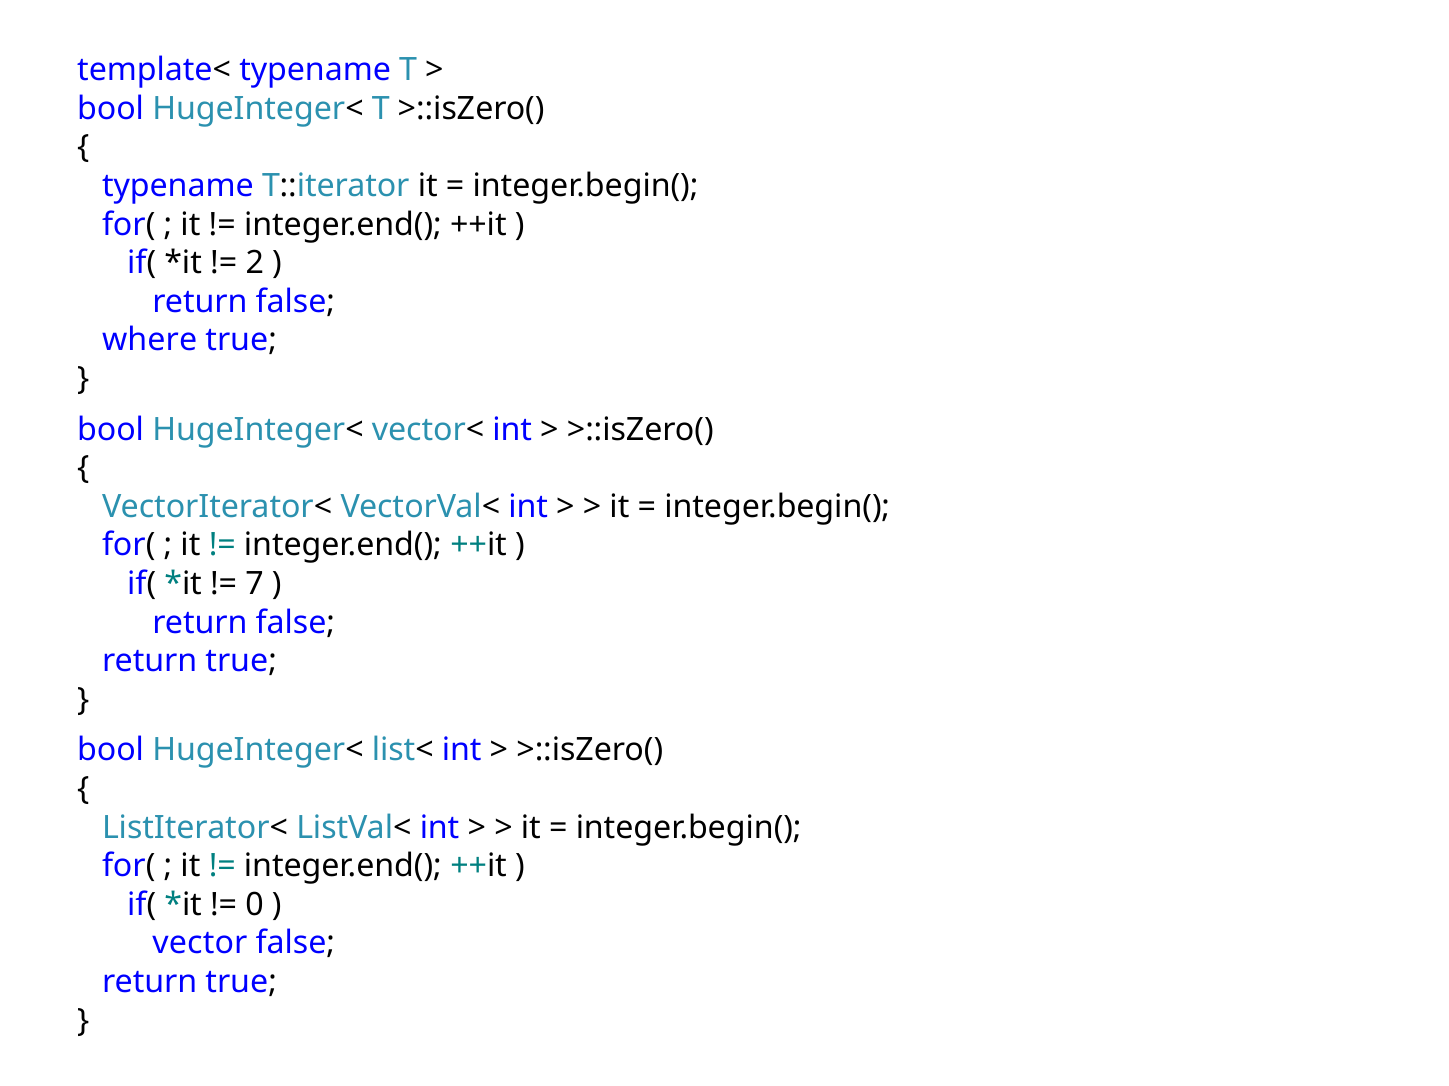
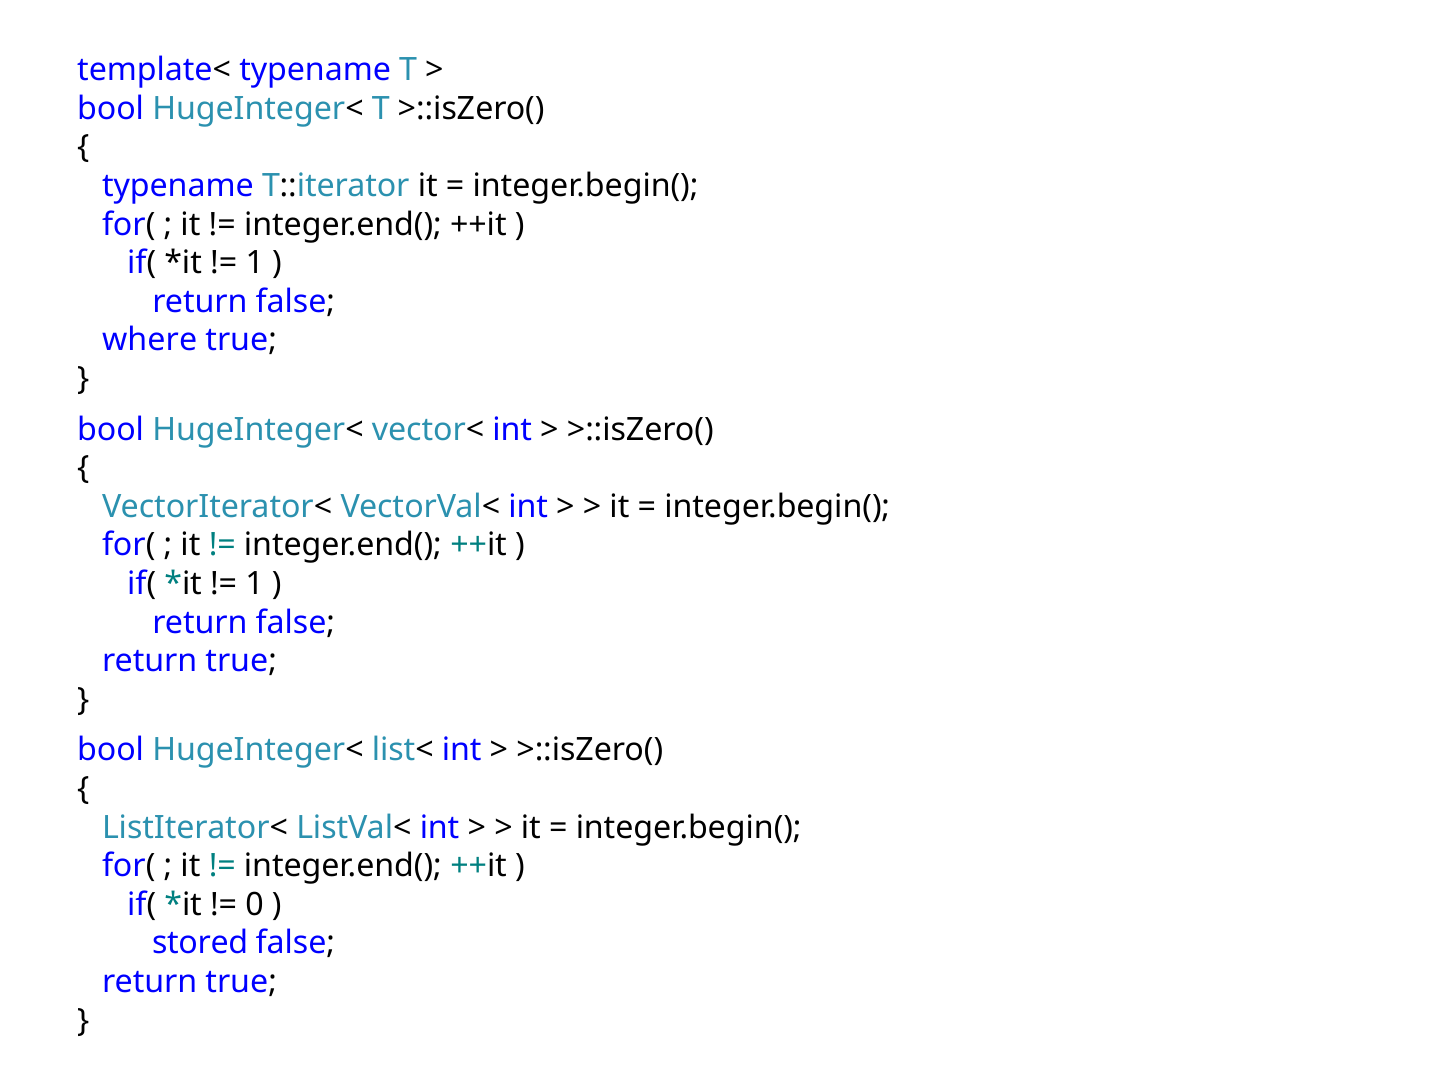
2 at (255, 263): 2 -> 1
7 at (255, 584): 7 -> 1
vector: vector -> stored
